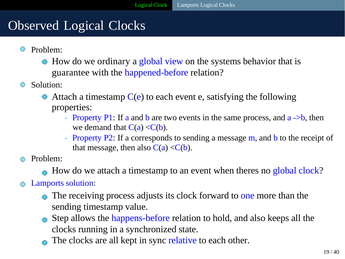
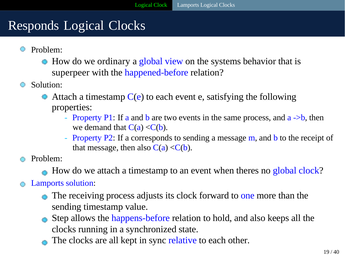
Observed: Observed -> Responds
guarantee: guarantee -> superpeer
